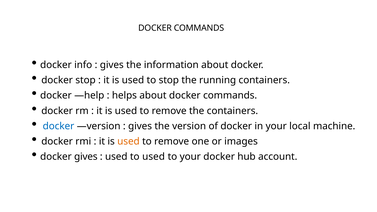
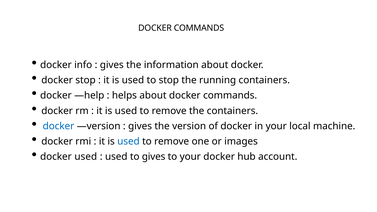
used at (128, 141) colour: orange -> blue
docker gives: gives -> used
to used: used -> gives
